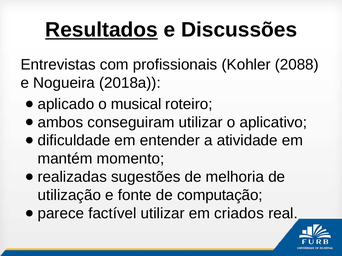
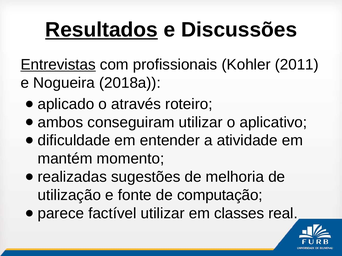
Entrevistas underline: none -> present
2088: 2088 -> 2011
musical: musical -> através
criados: criados -> classes
